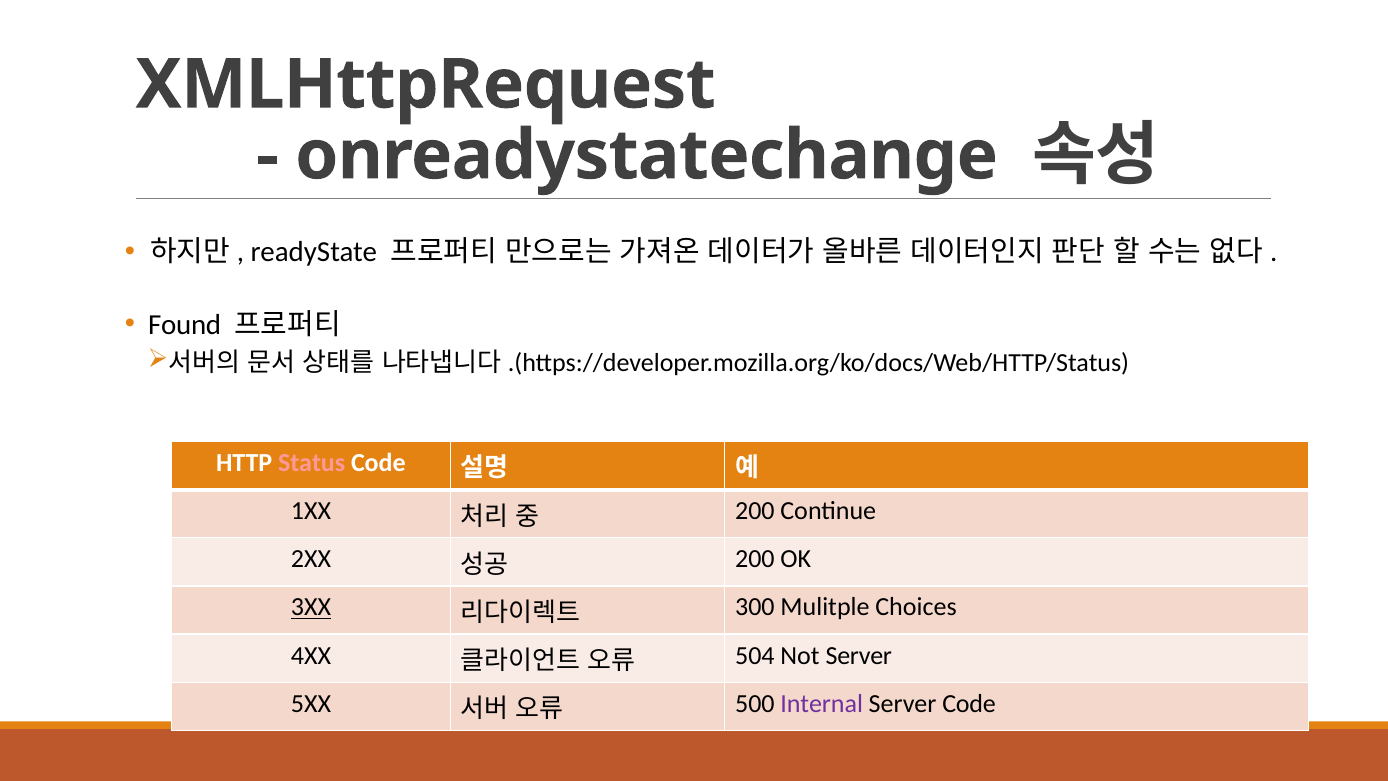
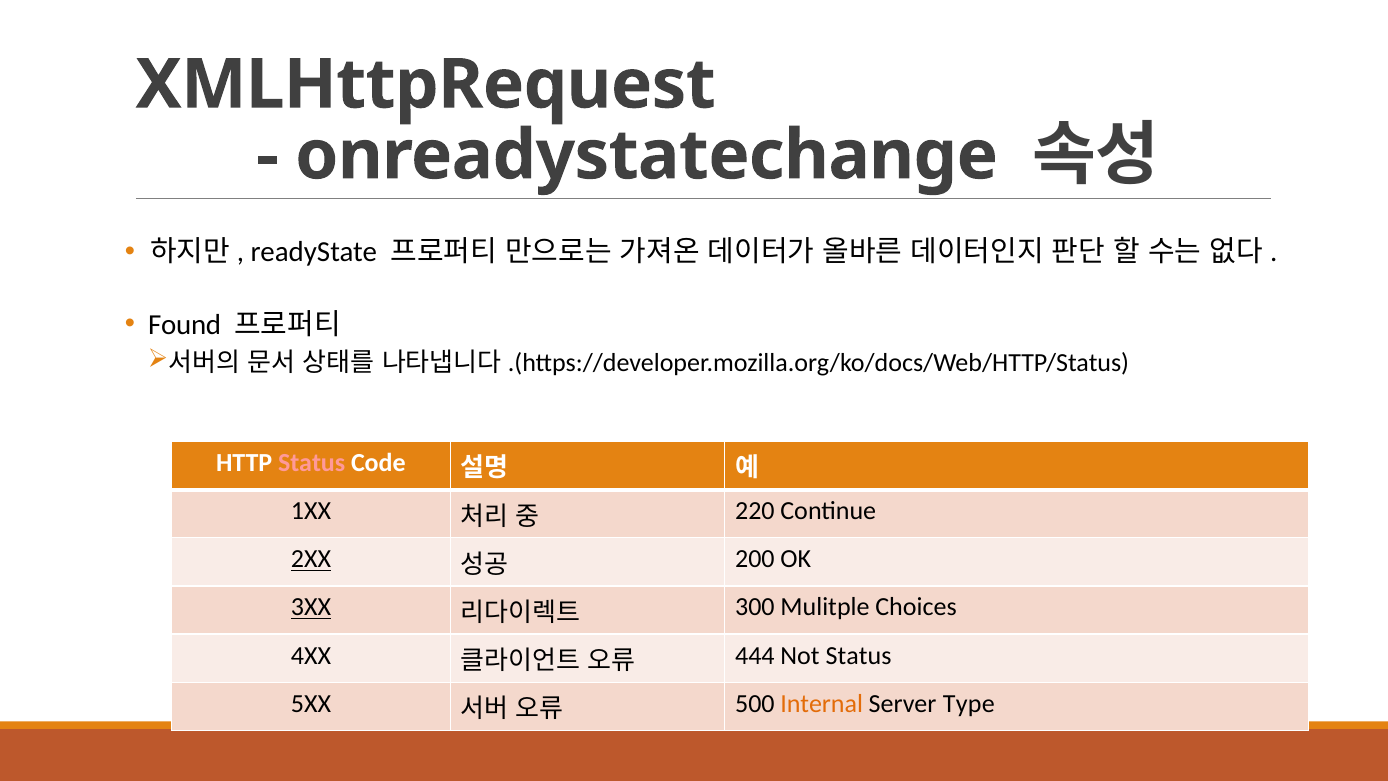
200 at (755, 511): 200 -> 220
2XX underline: none -> present
504: 504 -> 444
Not Server: Server -> Status
Internal colour: purple -> orange
Server Code: Code -> Type
